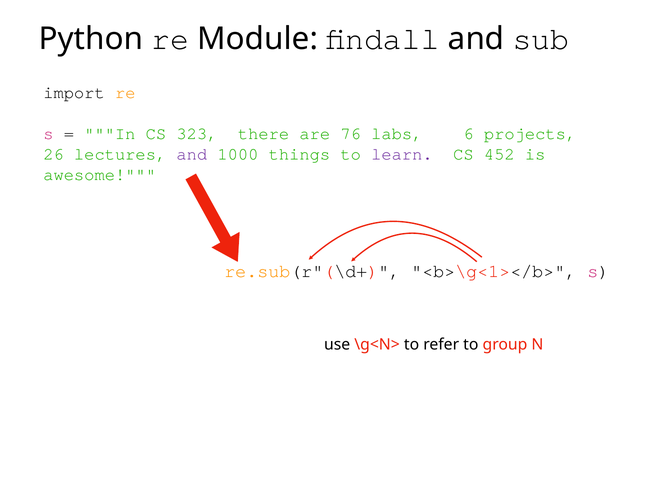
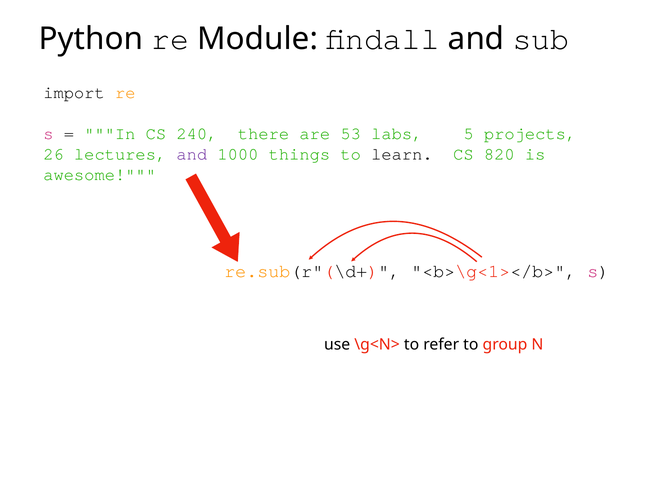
323: 323 -> 240
76: 76 -> 53
6: 6 -> 5
learn colour: purple -> black
452: 452 -> 820
